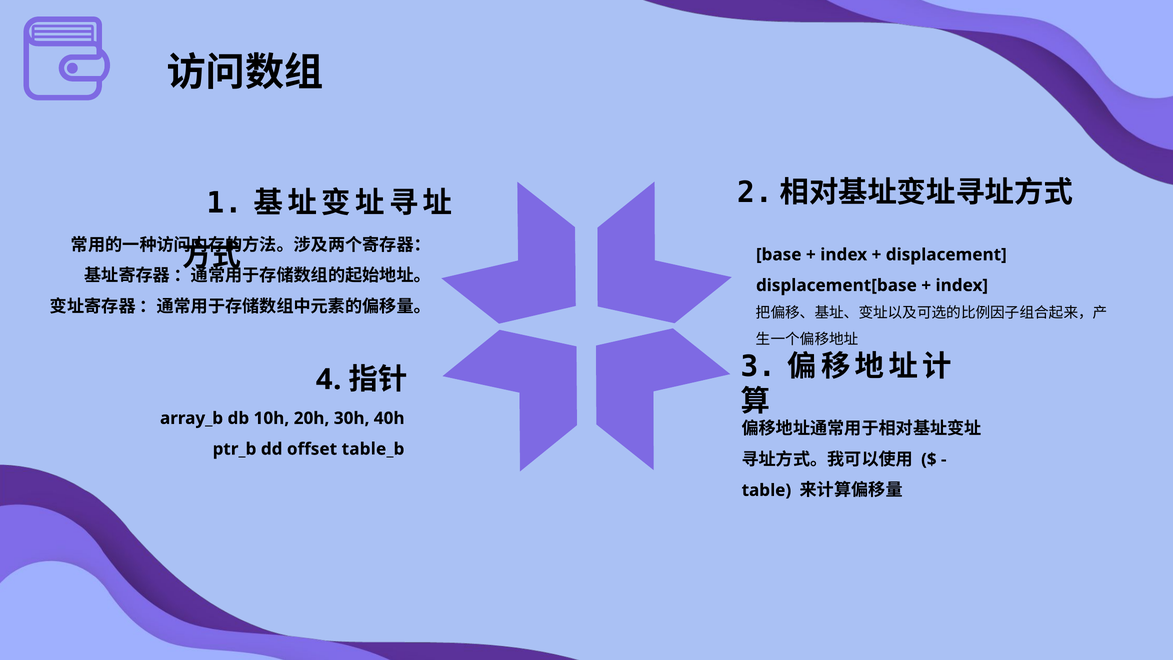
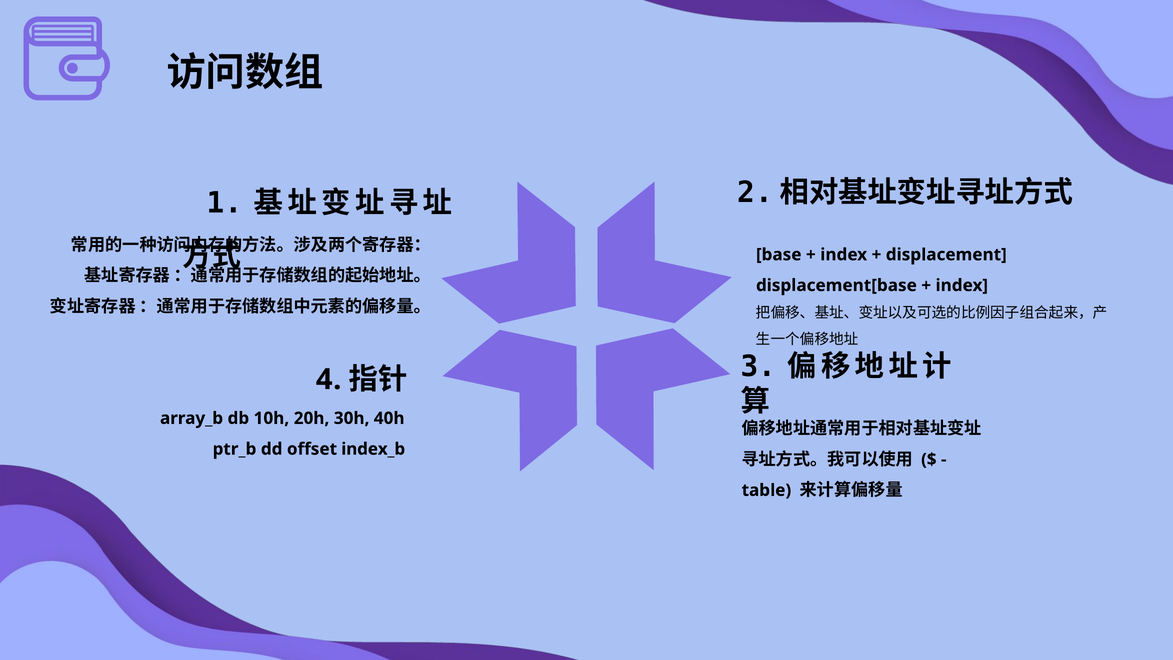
table_b: table_b -> index_b
